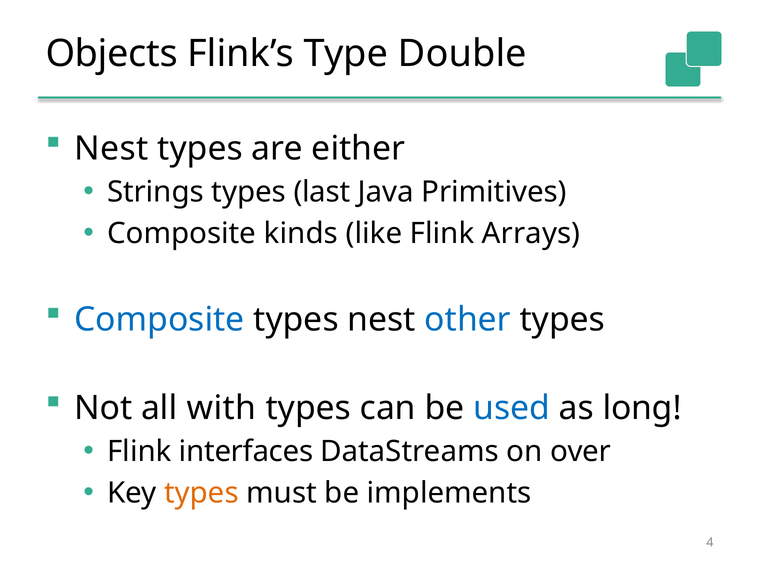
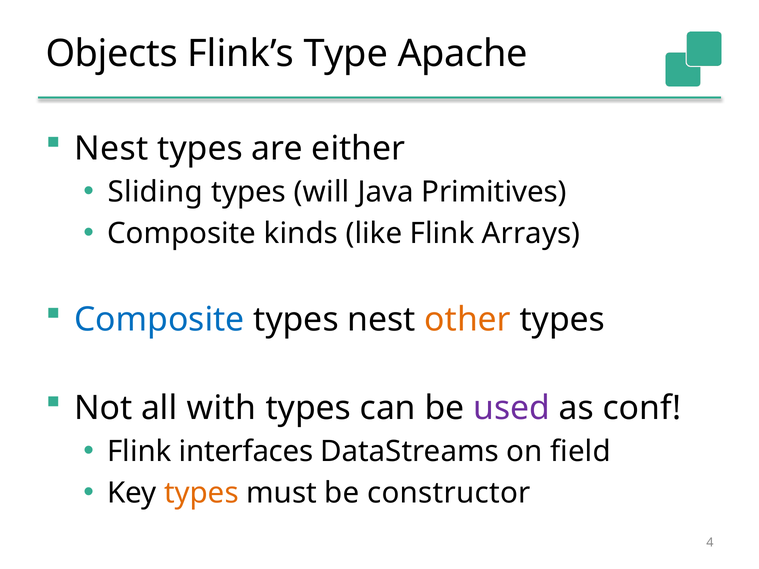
Double: Double -> Apache
Strings: Strings -> Sliding
last: last -> will
other colour: blue -> orange
used colour: blue -> purple
long: long -> conf
over: over -> field
implements: implements -> constructor
